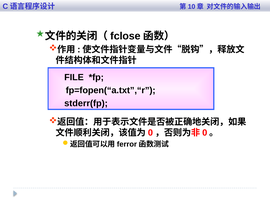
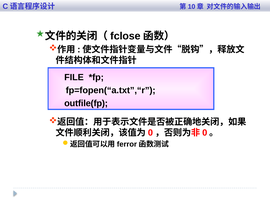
stderr(fp: stderr(fp -> outfile(fp
